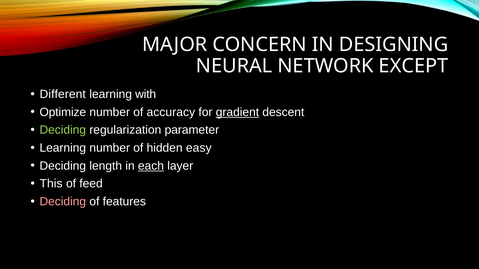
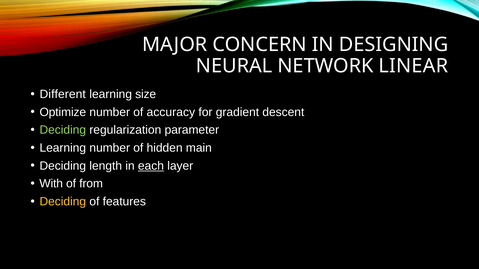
EXCEPT: EXCEPT -> LINEAR
with: with -> size
gradient underline: present -> none
easy: easy -> main
This: This -> With
feed: feed -> from
Deciding at (63, 202) colour: pink -> yellow
